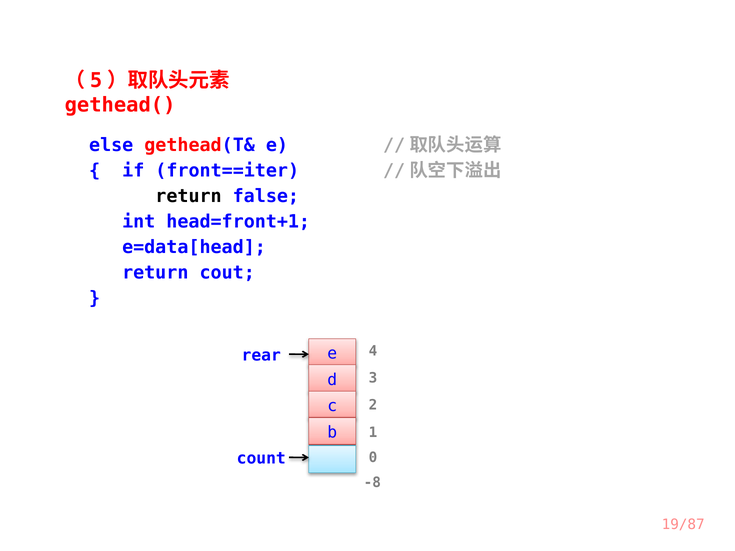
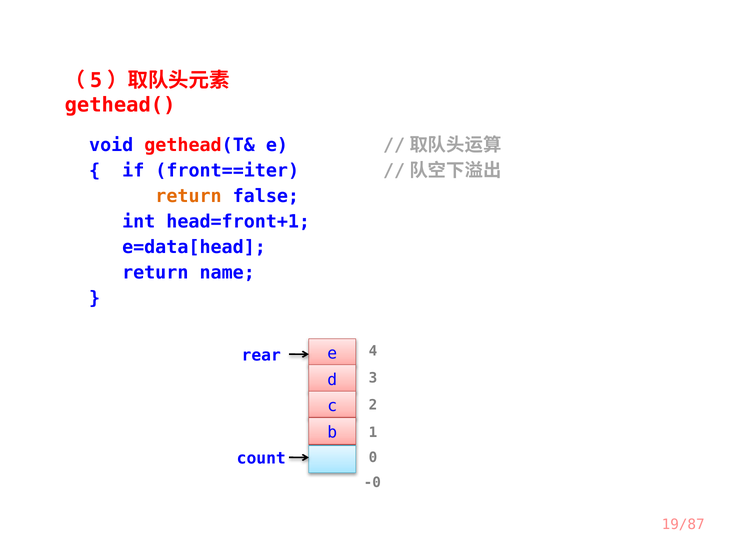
else: else -> void
return at (189, 196) colour: black -> orange
cout: cout -> name
-8: -8 -> -0
